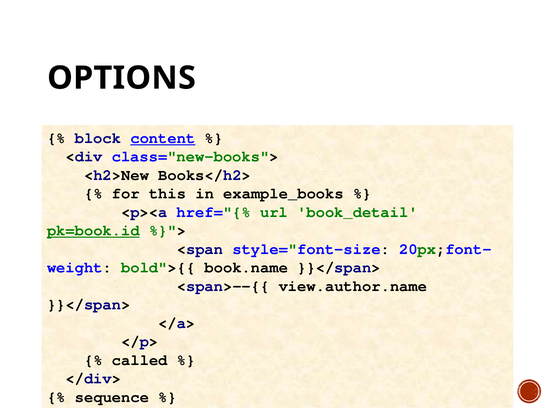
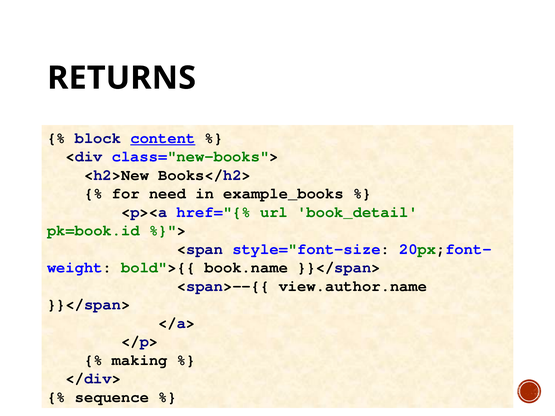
OPTIONS: OPTIONS -> RETURNS
this: this -> need
pk=book.id underline: present -> none
called: called -> making
